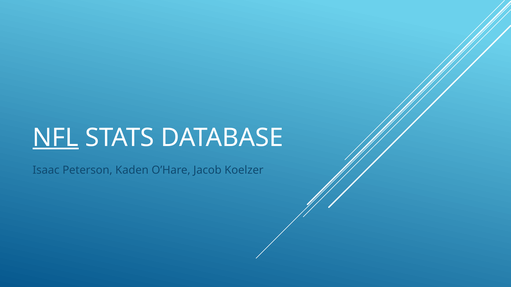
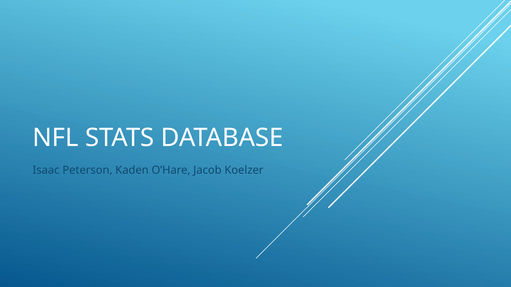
NFL underline: present -> none
